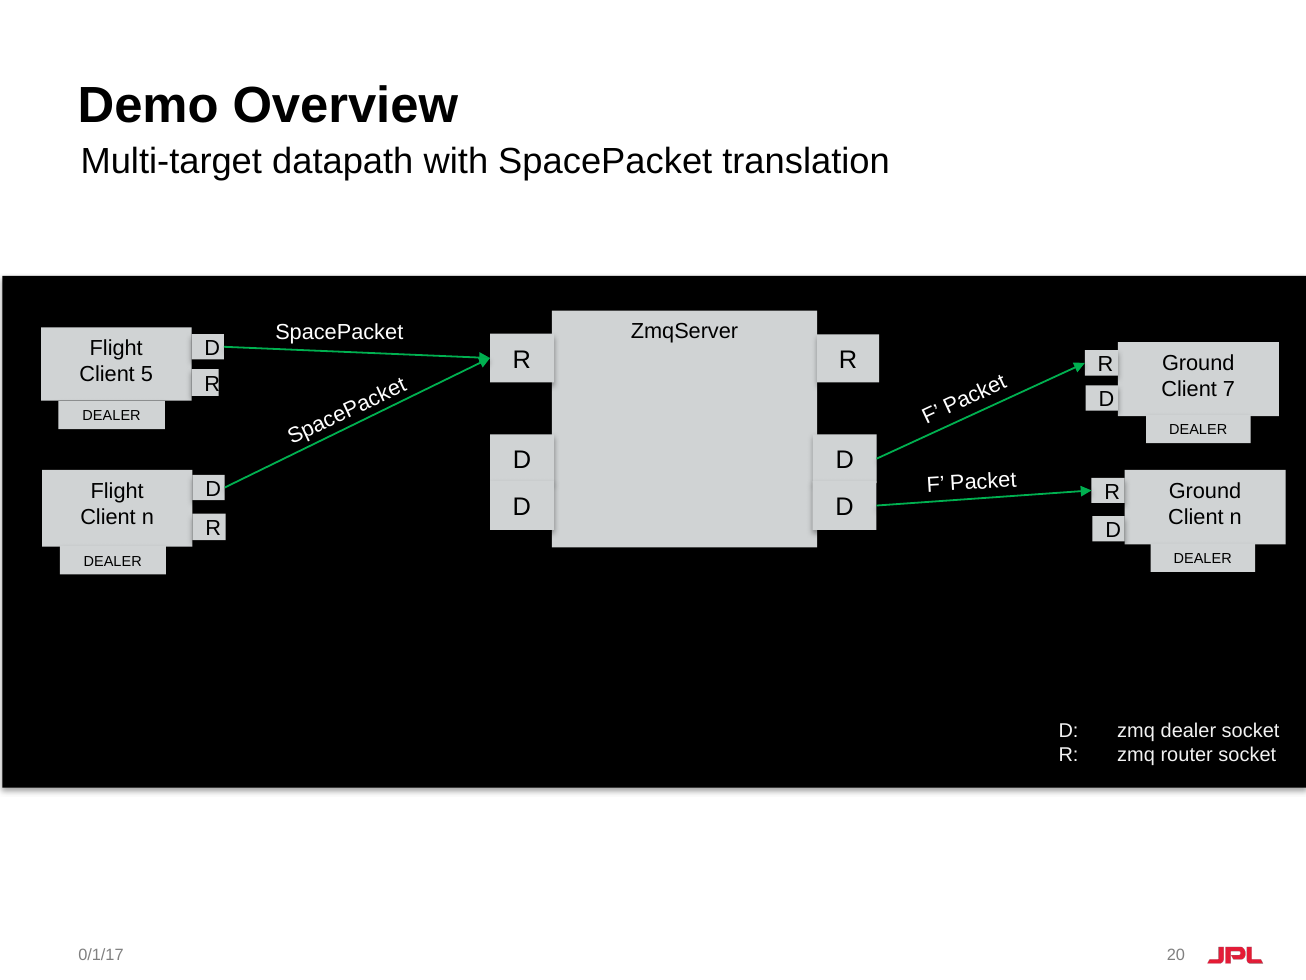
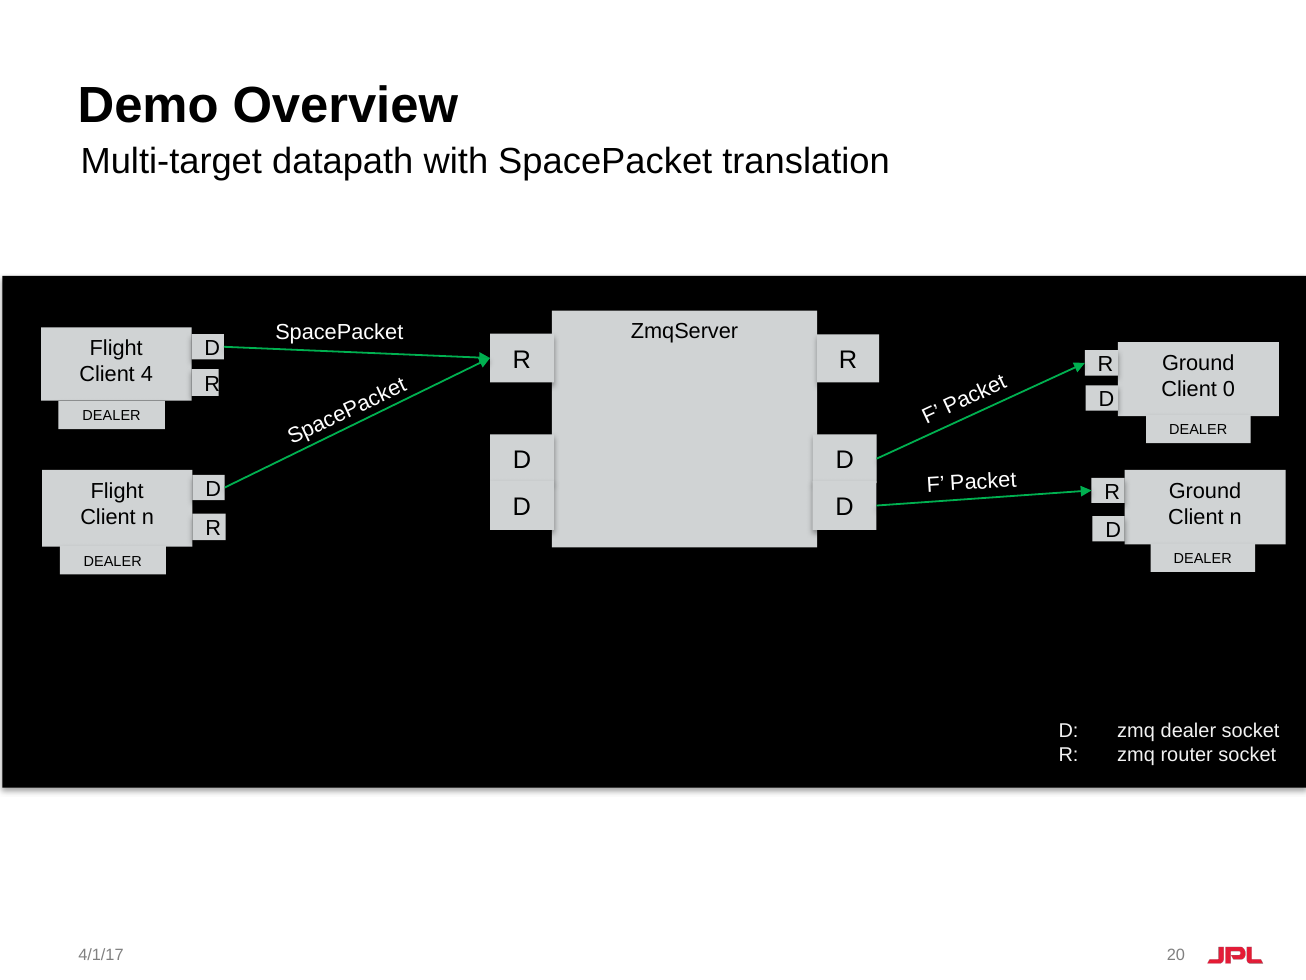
5: 5 -> 4
7: 7 -> 0
0/1/17: 0/1/17 -> 4/1/17
